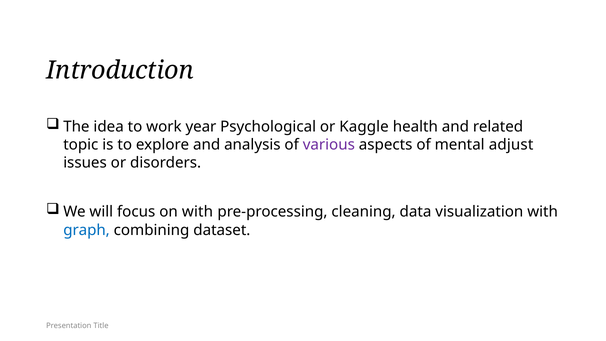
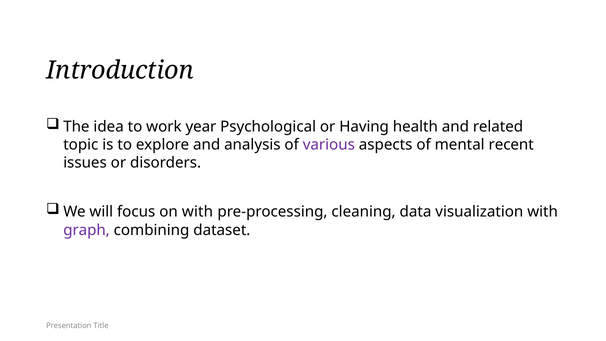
Kaggle: Kaggle -> Having
adjust: adjust -> recent
graph colour: blue -> purple
